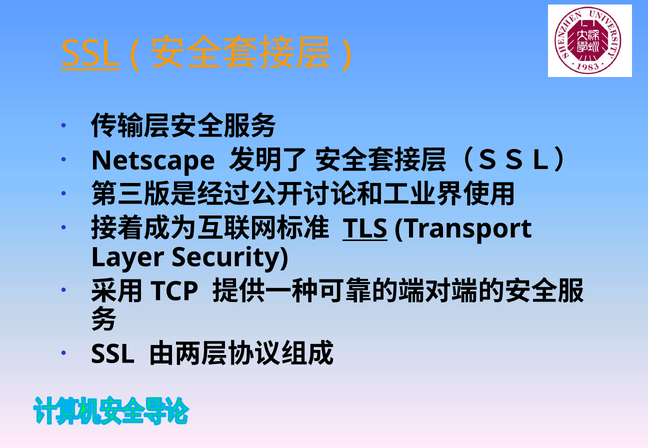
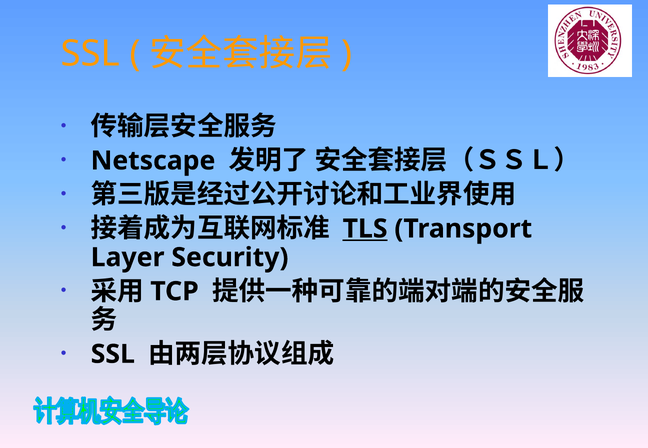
SSL at (90, 54) underline: present -> none
